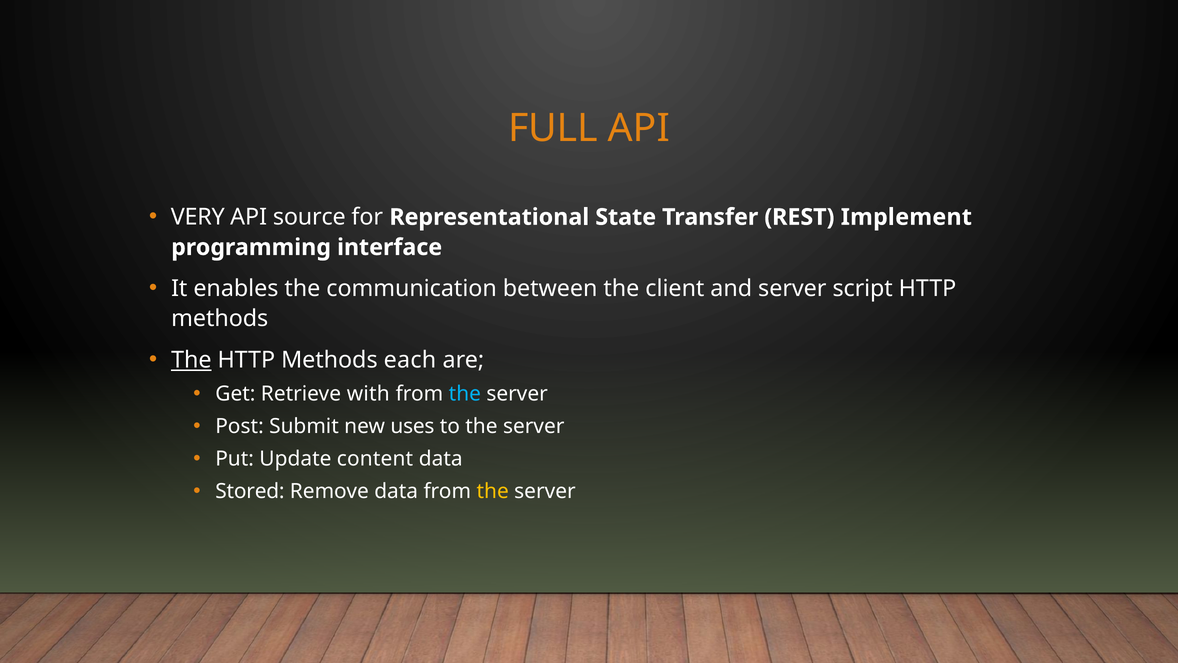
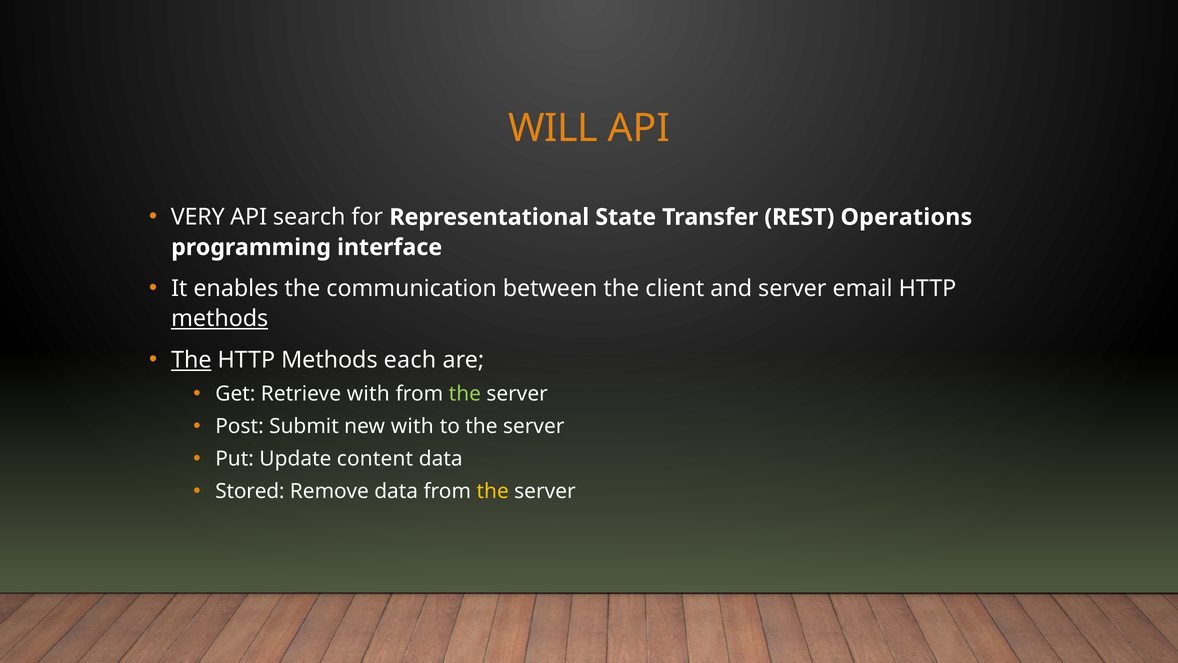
FULL: FULL -> WILL
source: source -> search
Implement: Implement -> Operations
script: script -> email
methods at (220, 319) underline: none -> present
the at (465, 394) colour: light blue -> light green
new uses: uses -> with
